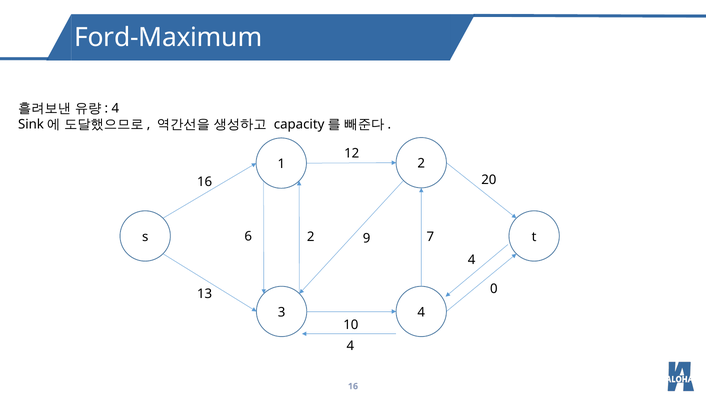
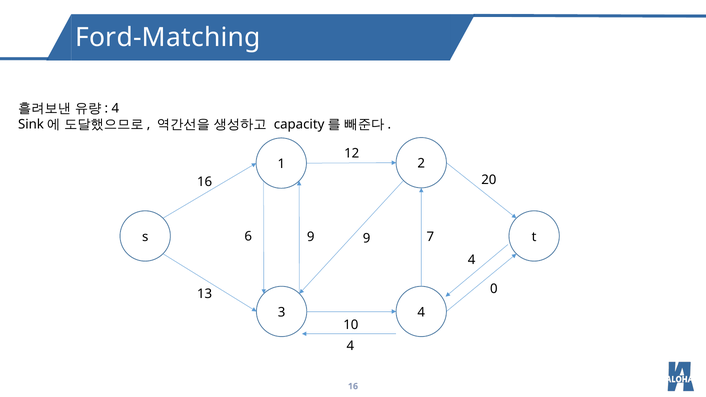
Ford-Maximum: Ford-Maximum -> Ford-Matching
6 2: 2 -> 9
